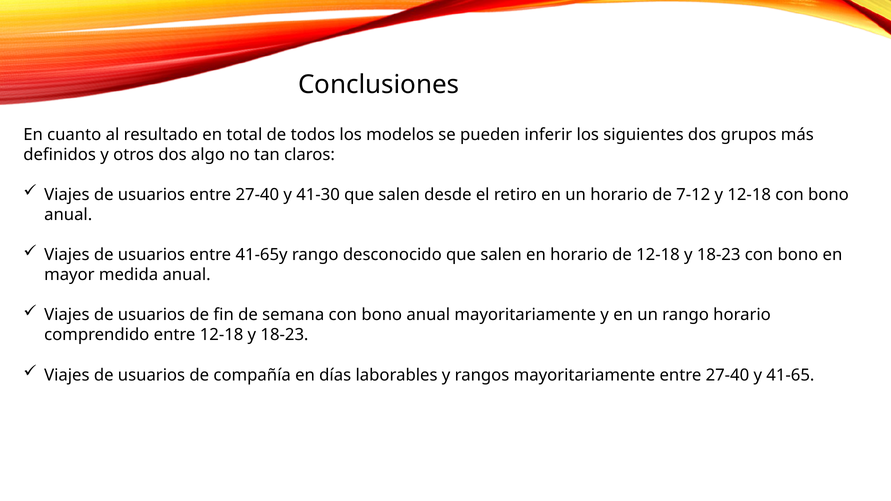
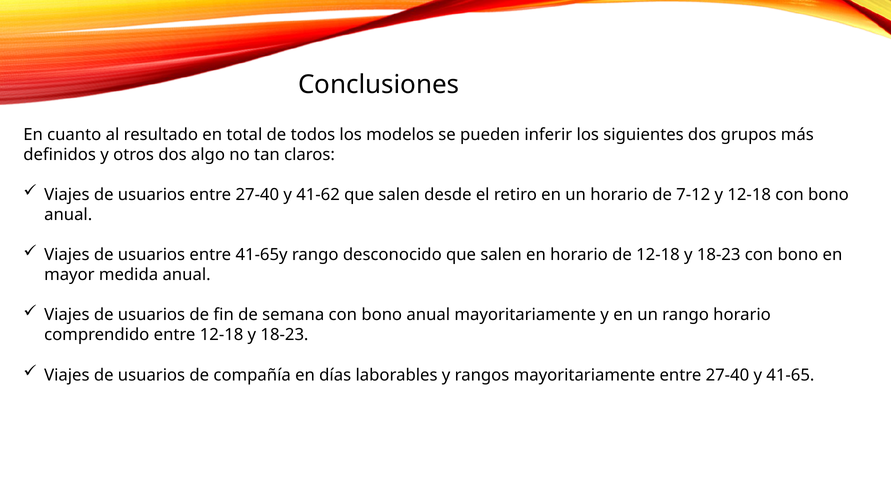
41-30: 41-30 -> 41-62
